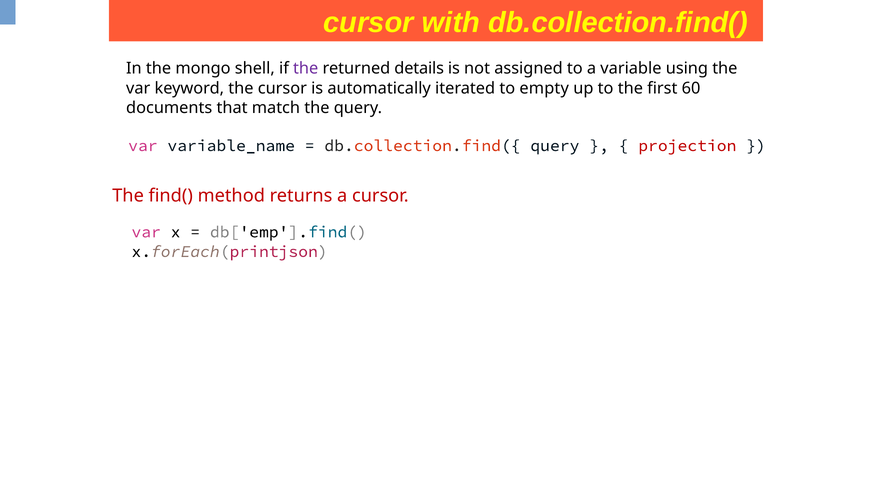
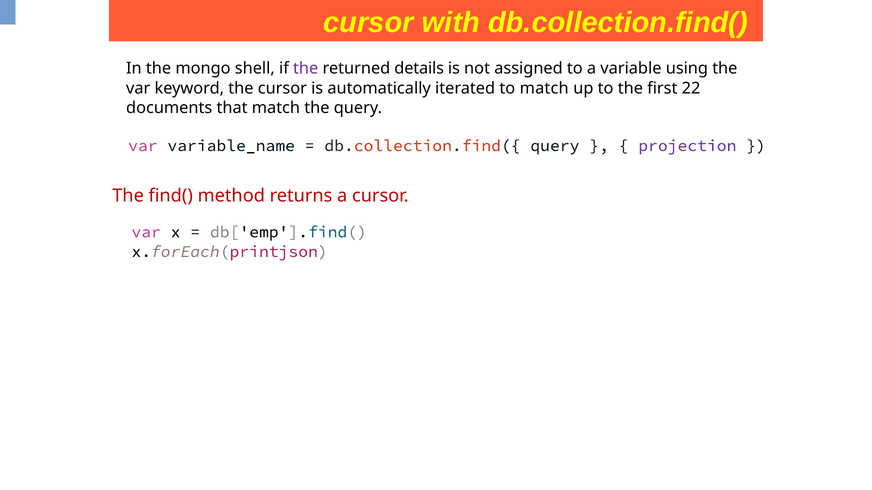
to empty: empty -> match
60: 60 -> 22
projection colour: red -> purple
